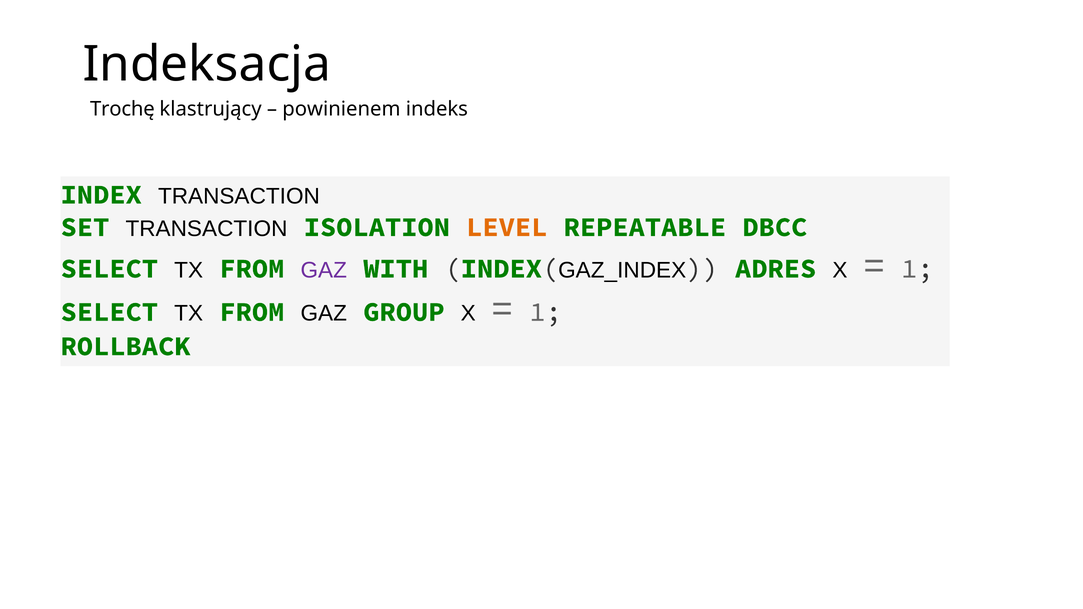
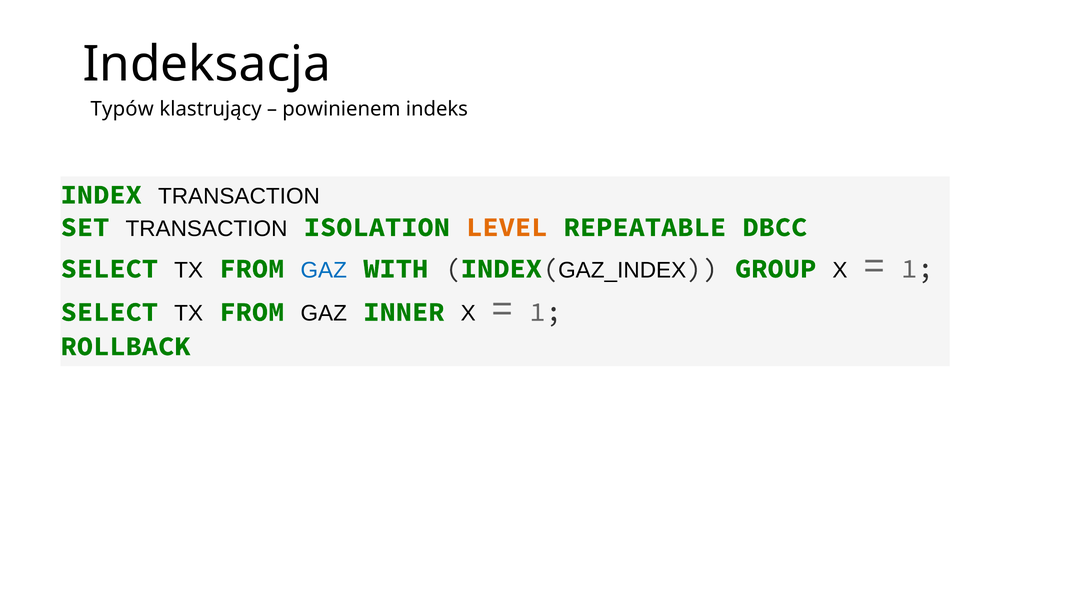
Trochę: Trochę -> Typów
GAZ at (324, 270) colour: purple -> blue
ADRES: ADRES -> GROUP
GROUP: GROUP -> INNER
